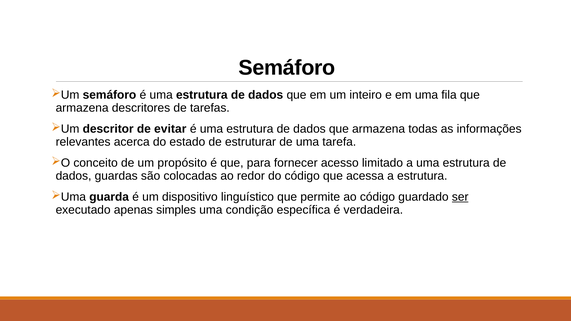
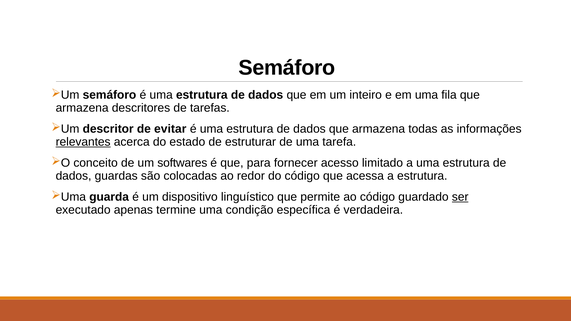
relevantes underline: none -> present
propósito: propósito -> softwares
simples: simples -> termine
